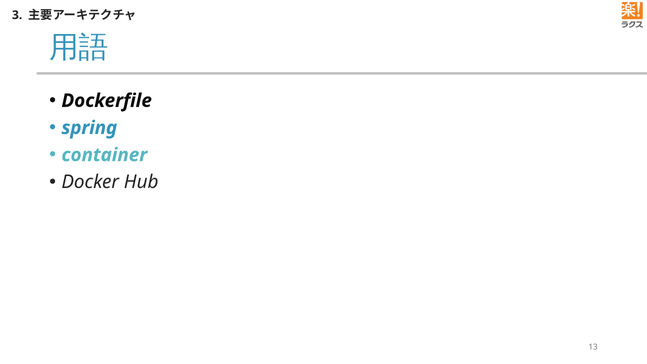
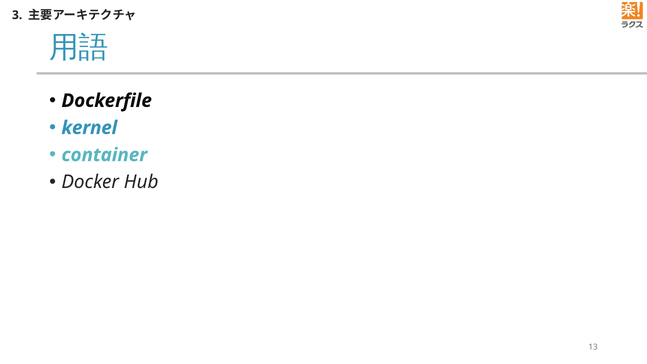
spring: spring -> kernel
